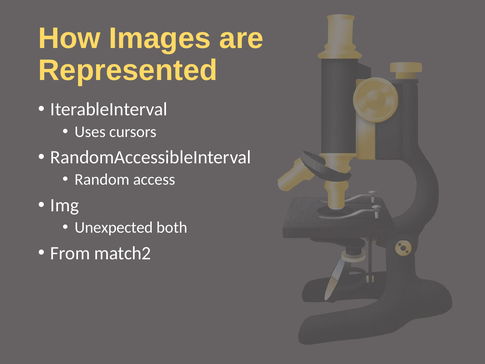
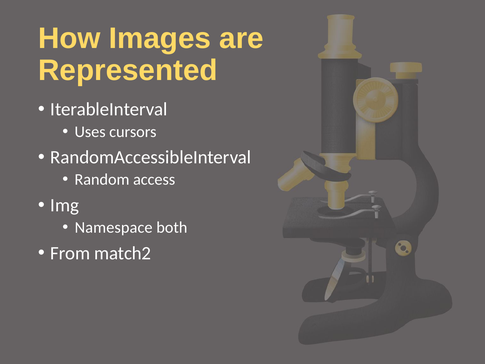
Unexpected: Unexpected -> Namespace
